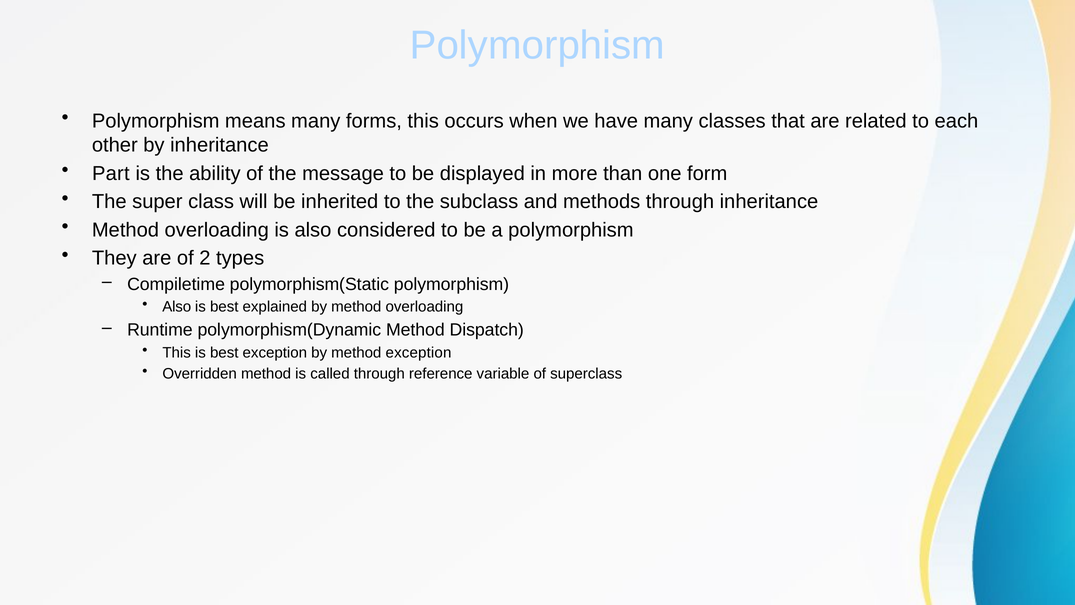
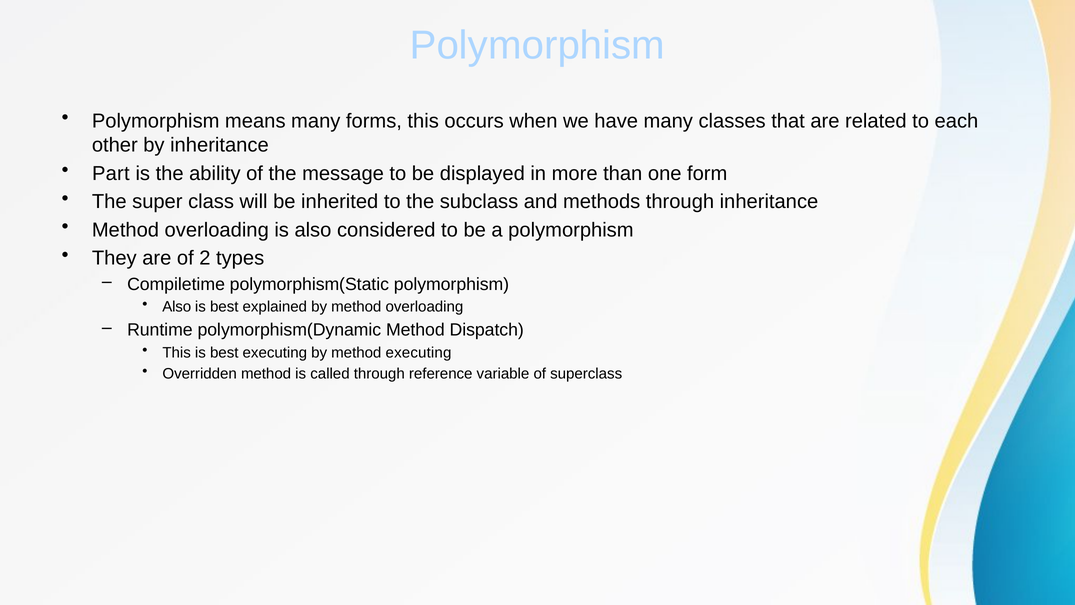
best exception: exception -> executing
method exception: exception -> executing
